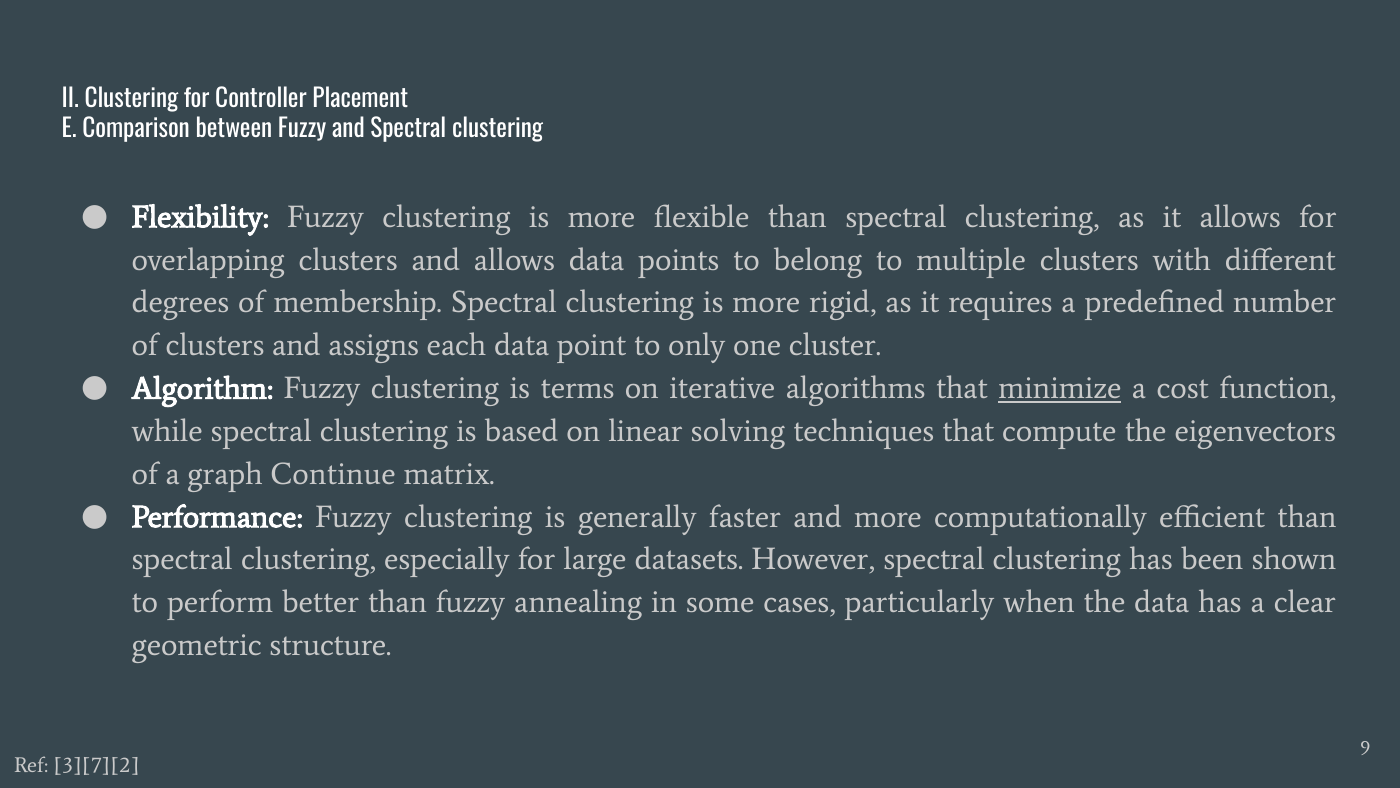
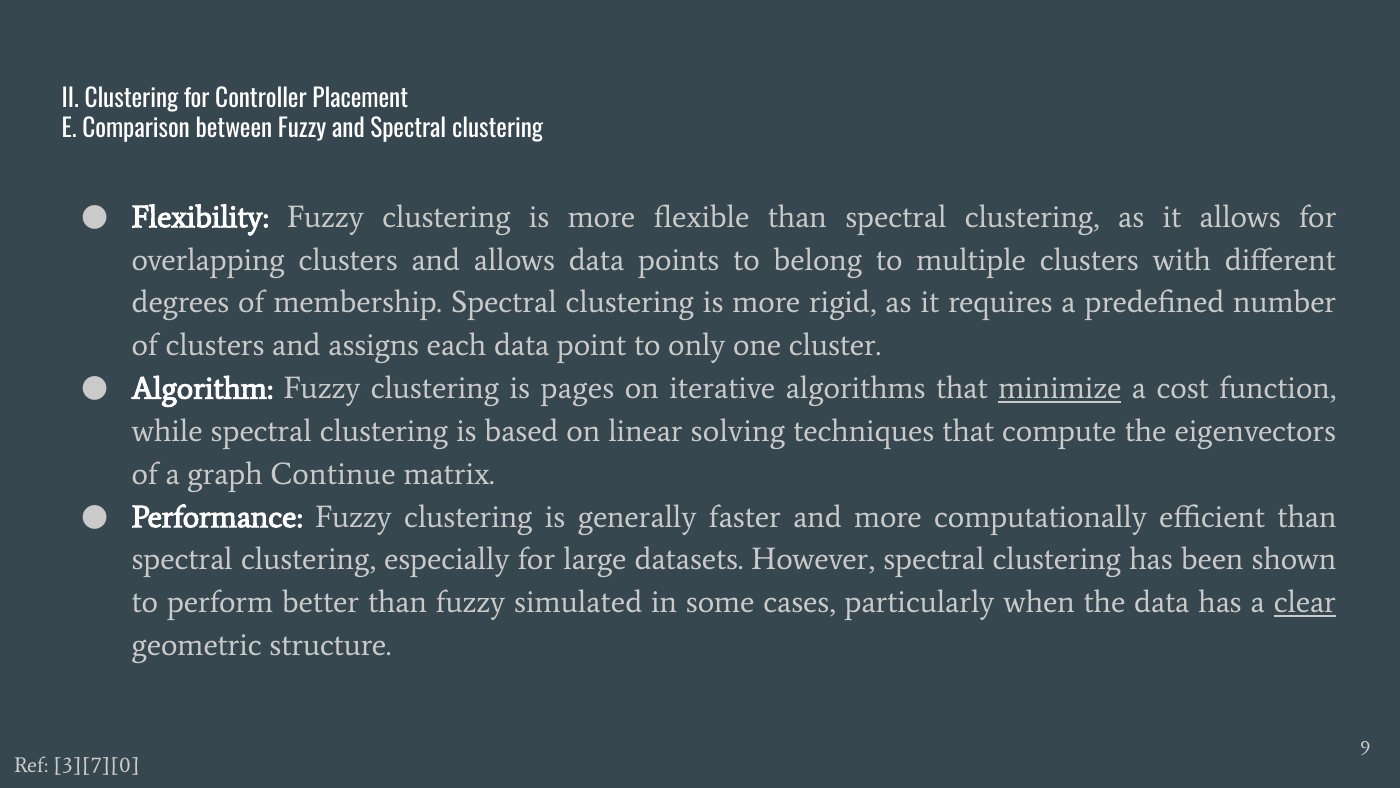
terms: terms -> pages
annealing: annealing -> simulated
clear underline: none -> present
3][7][2: 3][7][2 -> 3][7][0
